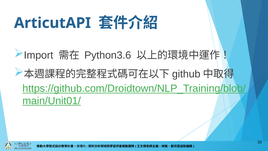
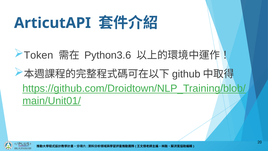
Import: Import -> Token
